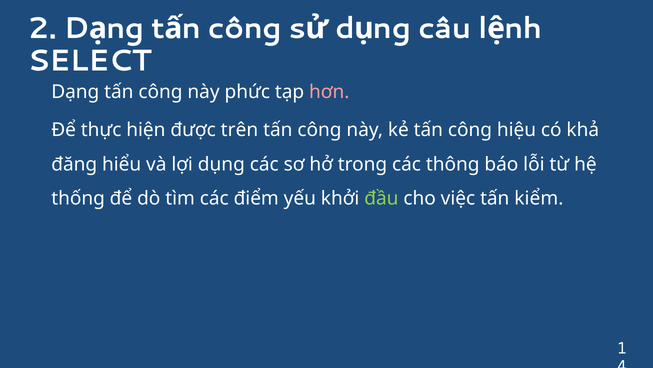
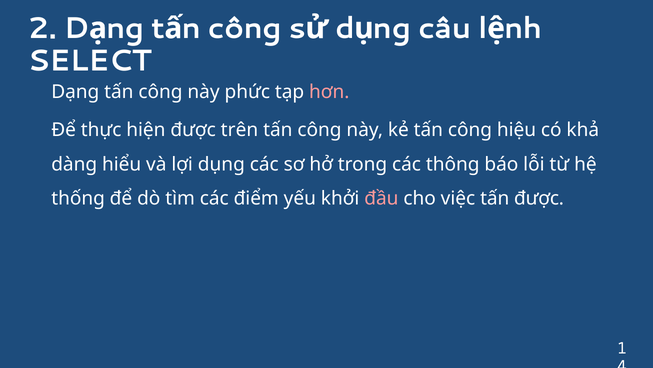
đăng: đăng -> dàng
đầu colour: light green -> pink
tấn kiểm: kiểm -> được
